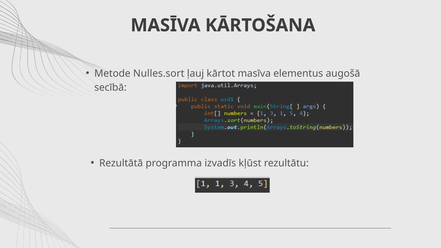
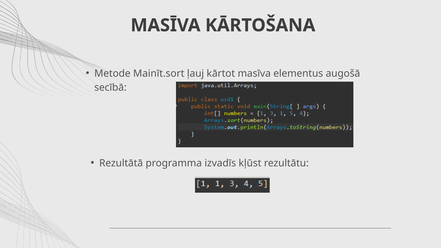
Nulles.sort: Nulles.sort -> Mainīt.sort
